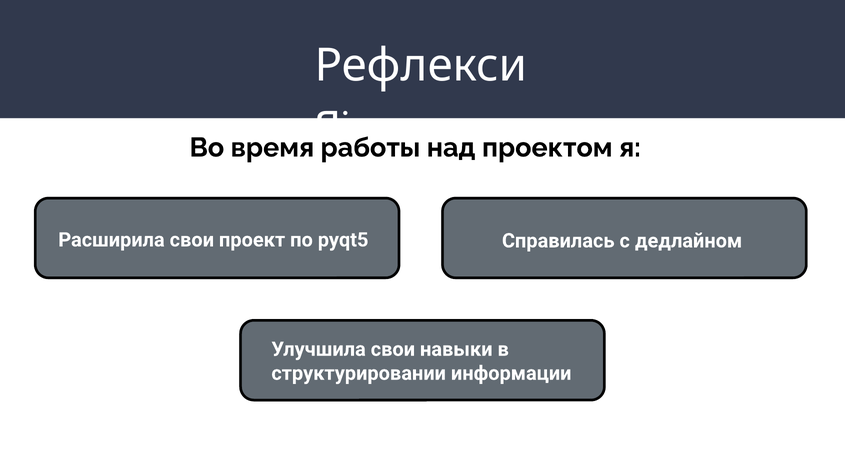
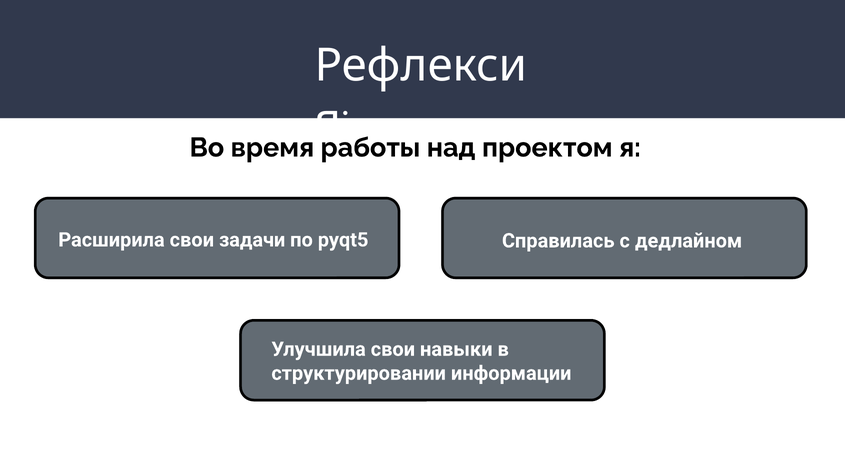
проект: проект -> задачи
